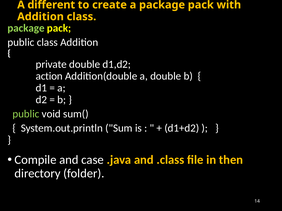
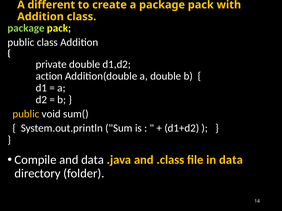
public at (26, 114) colour: light green -> yellow
and case: case -> data
in then: then -> data
